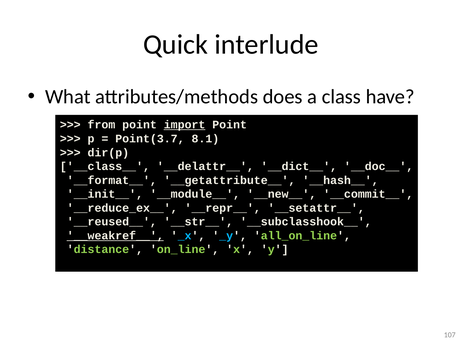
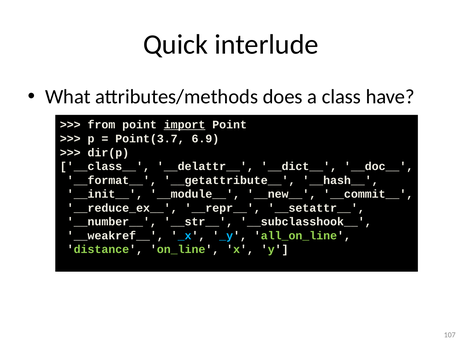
8.1: 8.1 -> 6.9
__reused__: __reused__ -> __number__
__weakref__ underline: present -> none
